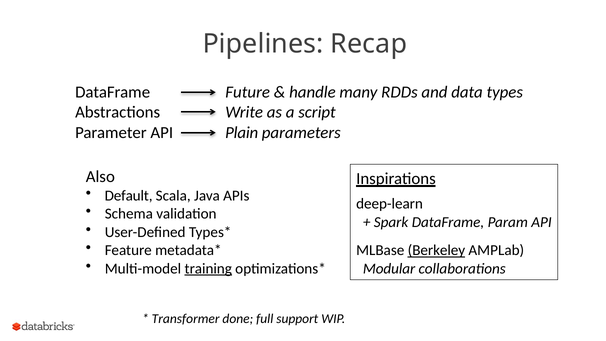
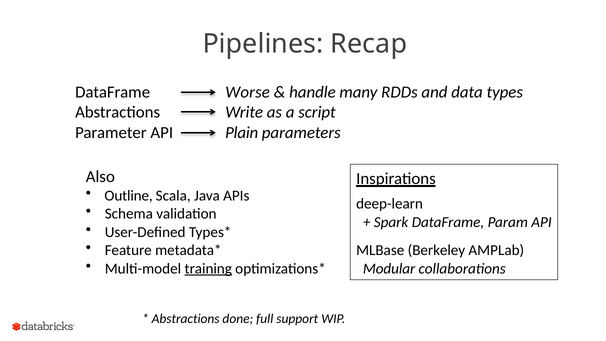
Future: Future -> Worse
Default: Default -> Outline
Berkeley underline: present -> none
Transformer at (186, 319): Transformer -> Abstractions
